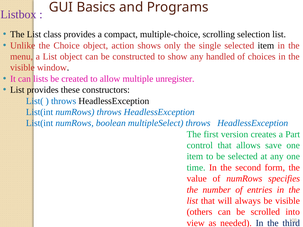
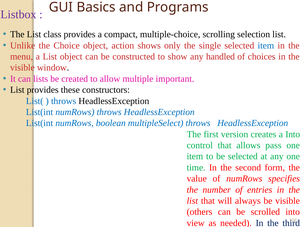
item at (266, 46) colour: black -> blue
unregister: unregister -> important
a Part: Part -> Into
save: save -> pass
